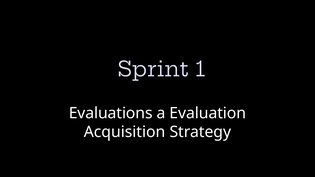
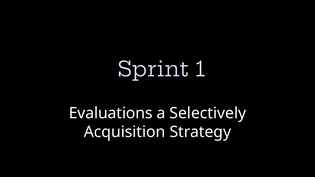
Evaluation: Evaluation -> Selectively
